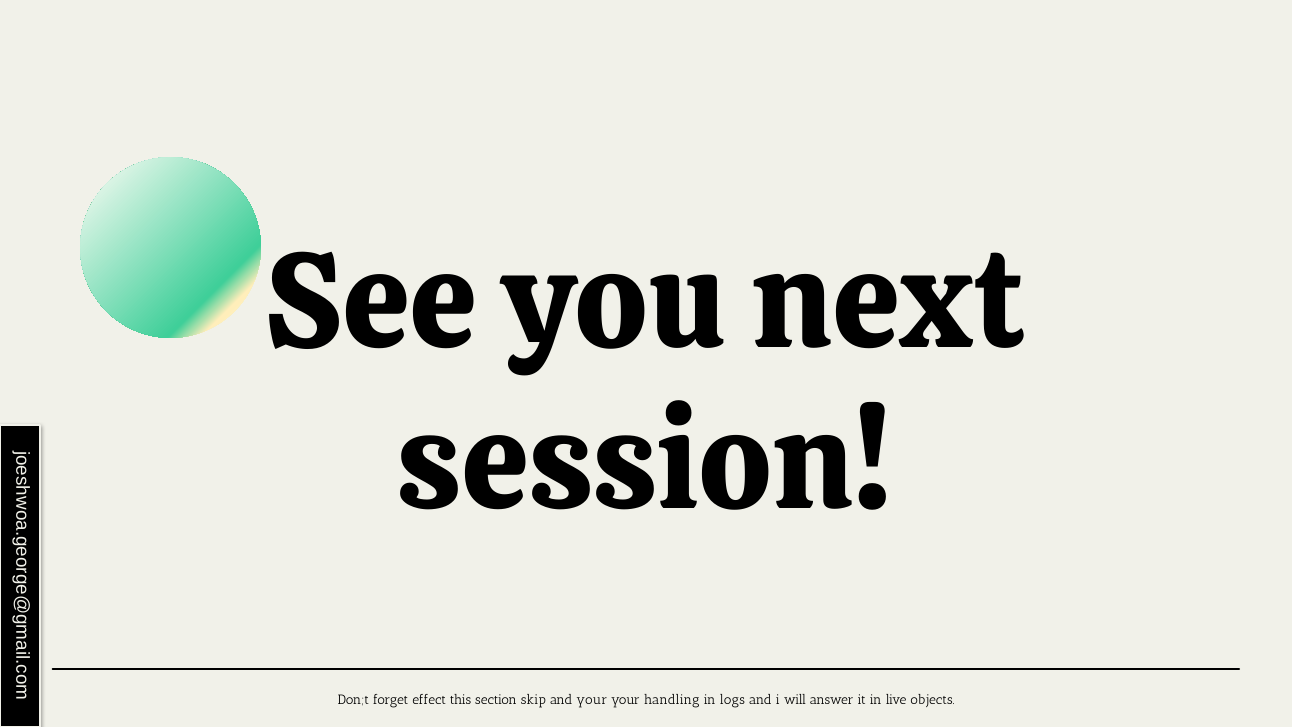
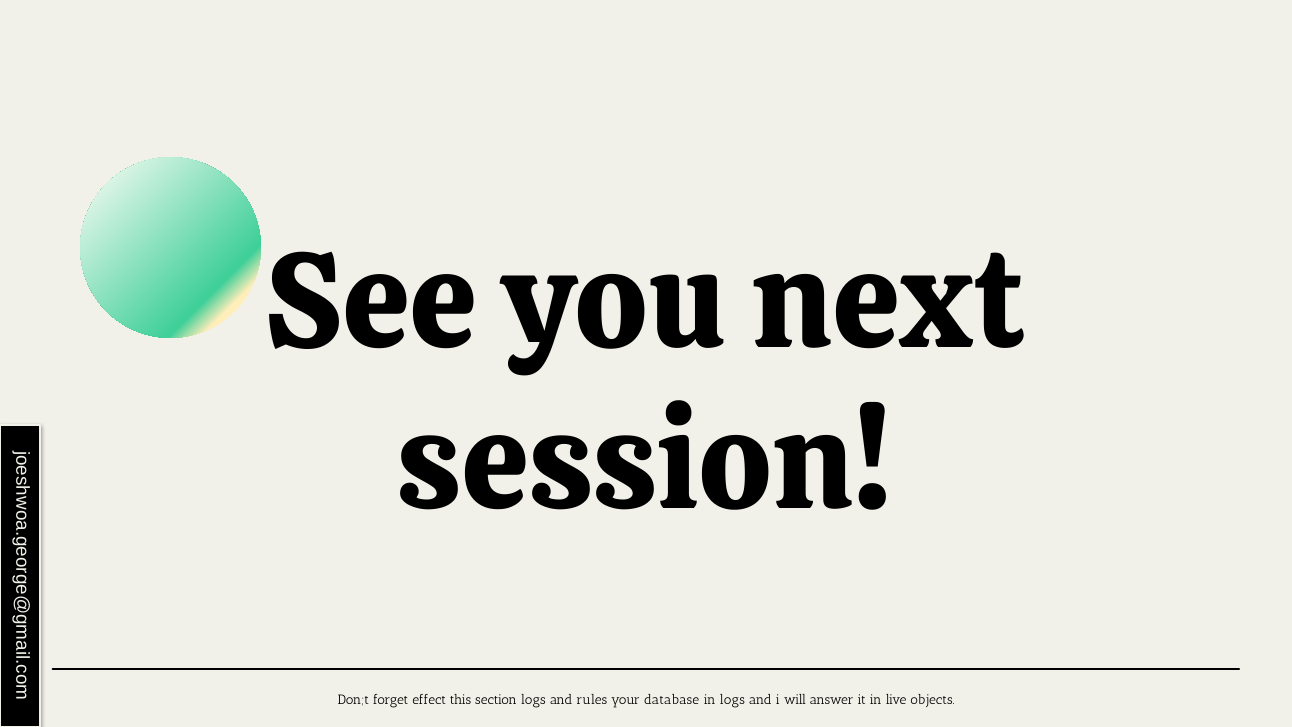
section skip: skip -> logs
and your: your -> rules
handling: handling -> database
